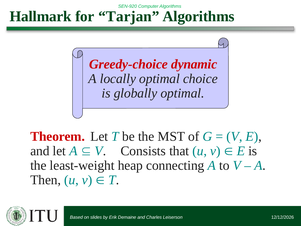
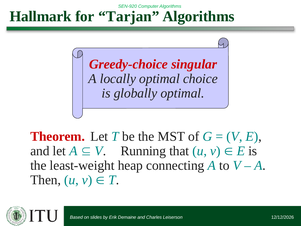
dynamic: dynamic -> singular
Consists: Consists -> Running
